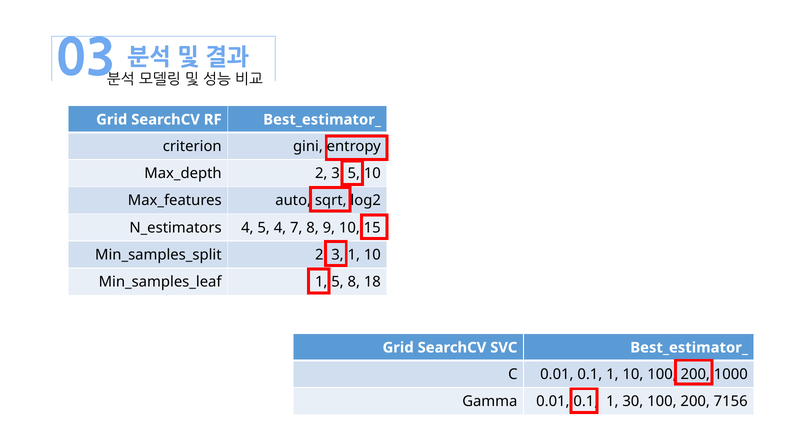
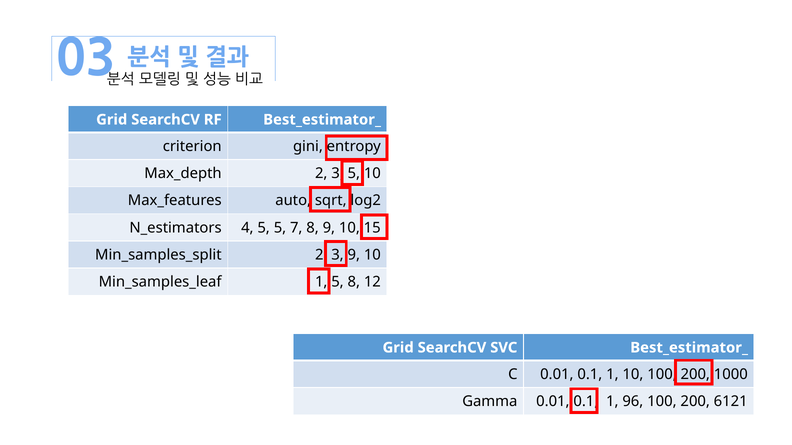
5 4: 4 -> 5
1 at (354, 255): 1 -> 9
18: 18 -> 12
30: 30 -> 96
7156: 7156 -> 6121
